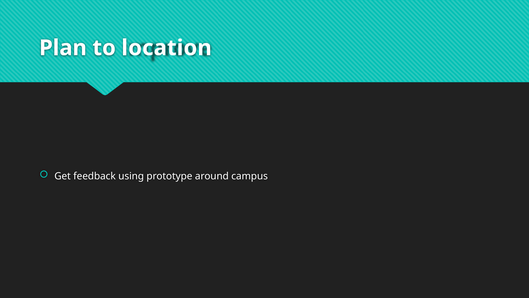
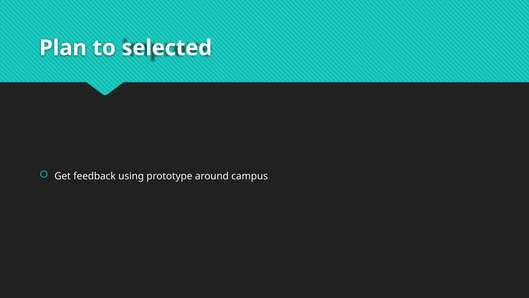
location: location -> selected
